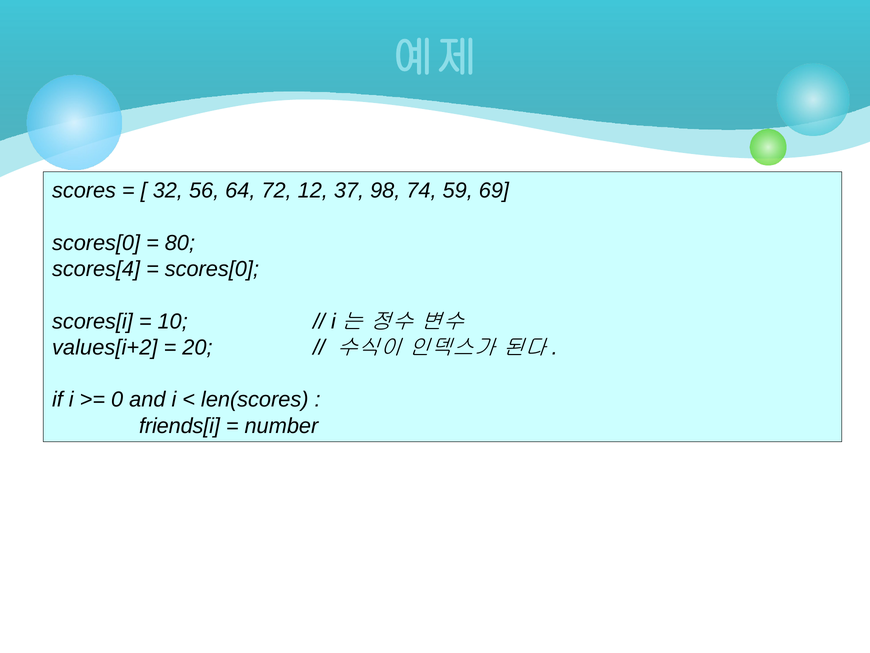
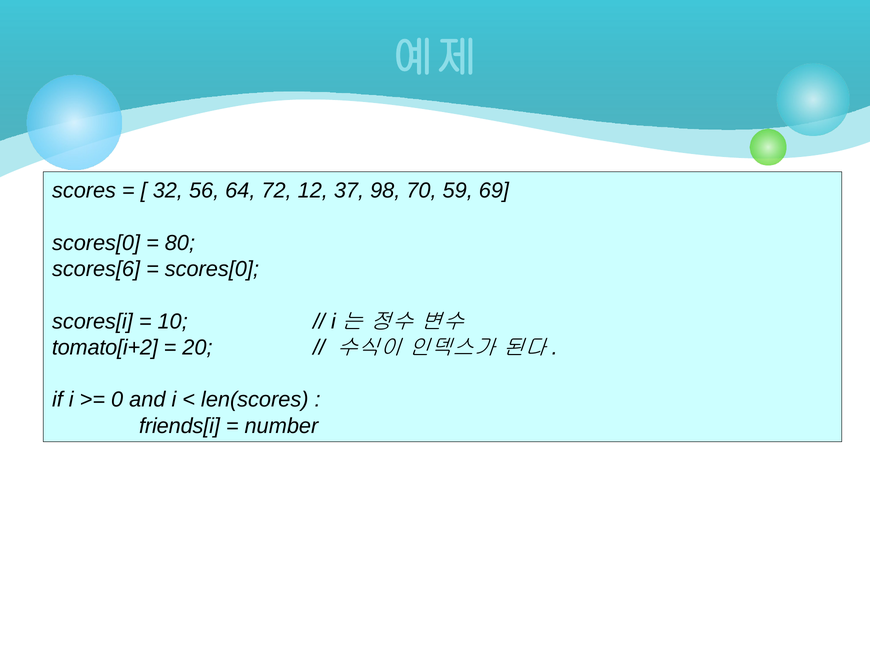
74: 74 -> 70
scores[4: scores[4 -> scores[6
values[i+2: values[i+2 -> tomato[i+2
